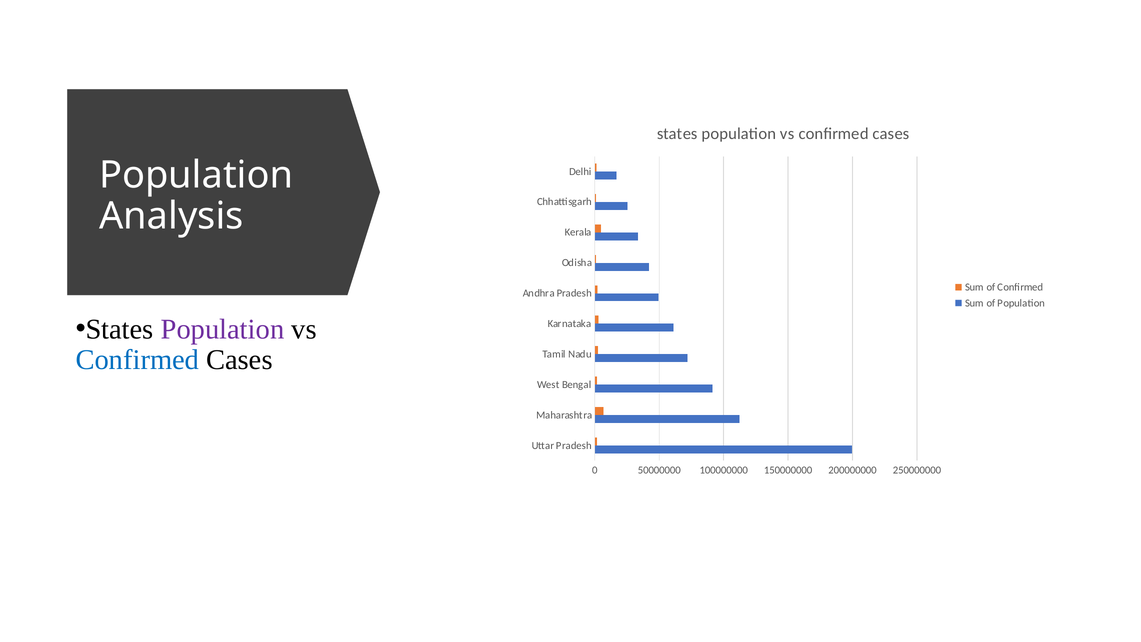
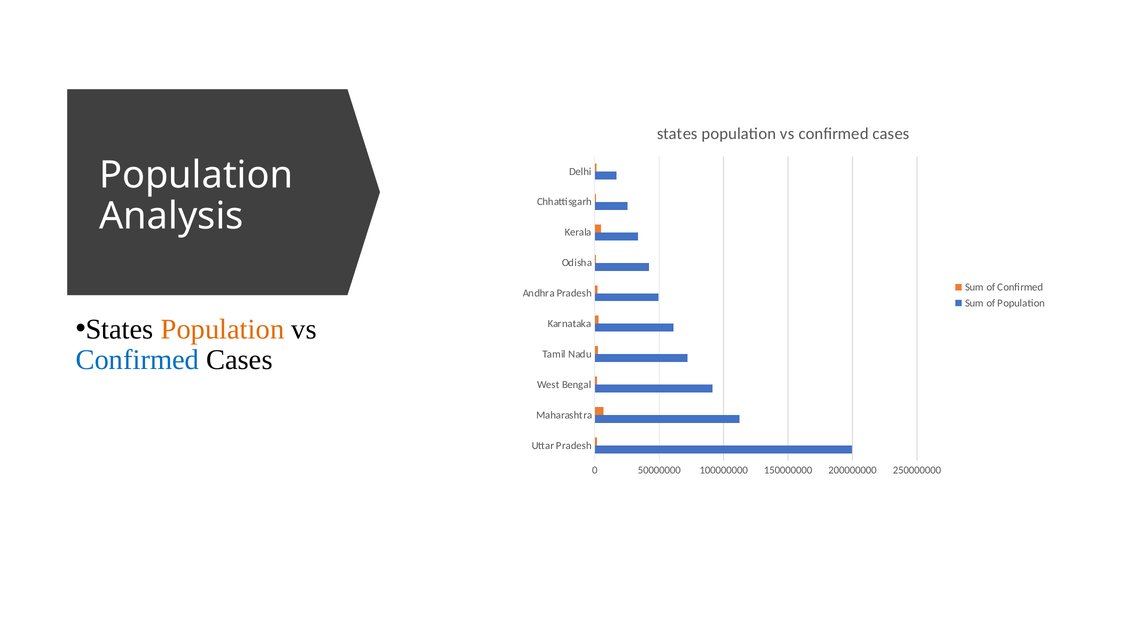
Population at (222, 329) colour: purple -> orange
